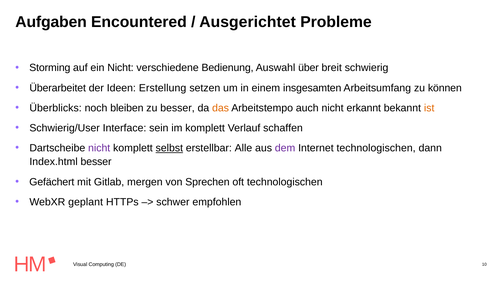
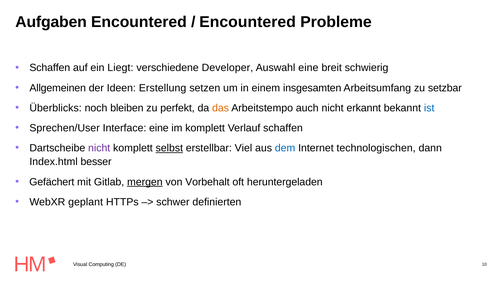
Ausgerichtet at (248, 22): Ausgerichtet -> Encountered
Storming at (50, 68): Storming -> Schaffen
ein Nicht: Nicht -> Liegt
Bedienung: Bedienung -> Developer
Auswahl über: über -> eine
Überarbeitet: Überarbeitet -> Allgemeinen
können: können -> setzbar
zu besser: besser -> perfekt
ist colour: orange -> blue
Schwierig/User: Schwierig/User -> Sprechen/User
Interface sein: sein -> eine
Alle: Alle -> Viel
dem colour: purple -> blue
mergen underline: none -> present
Sprechen: Sprechen -> Vorbehalt
oft technologischen: technologischen -> heruntergeladen
empfohlen: empfohlen -> definierten
